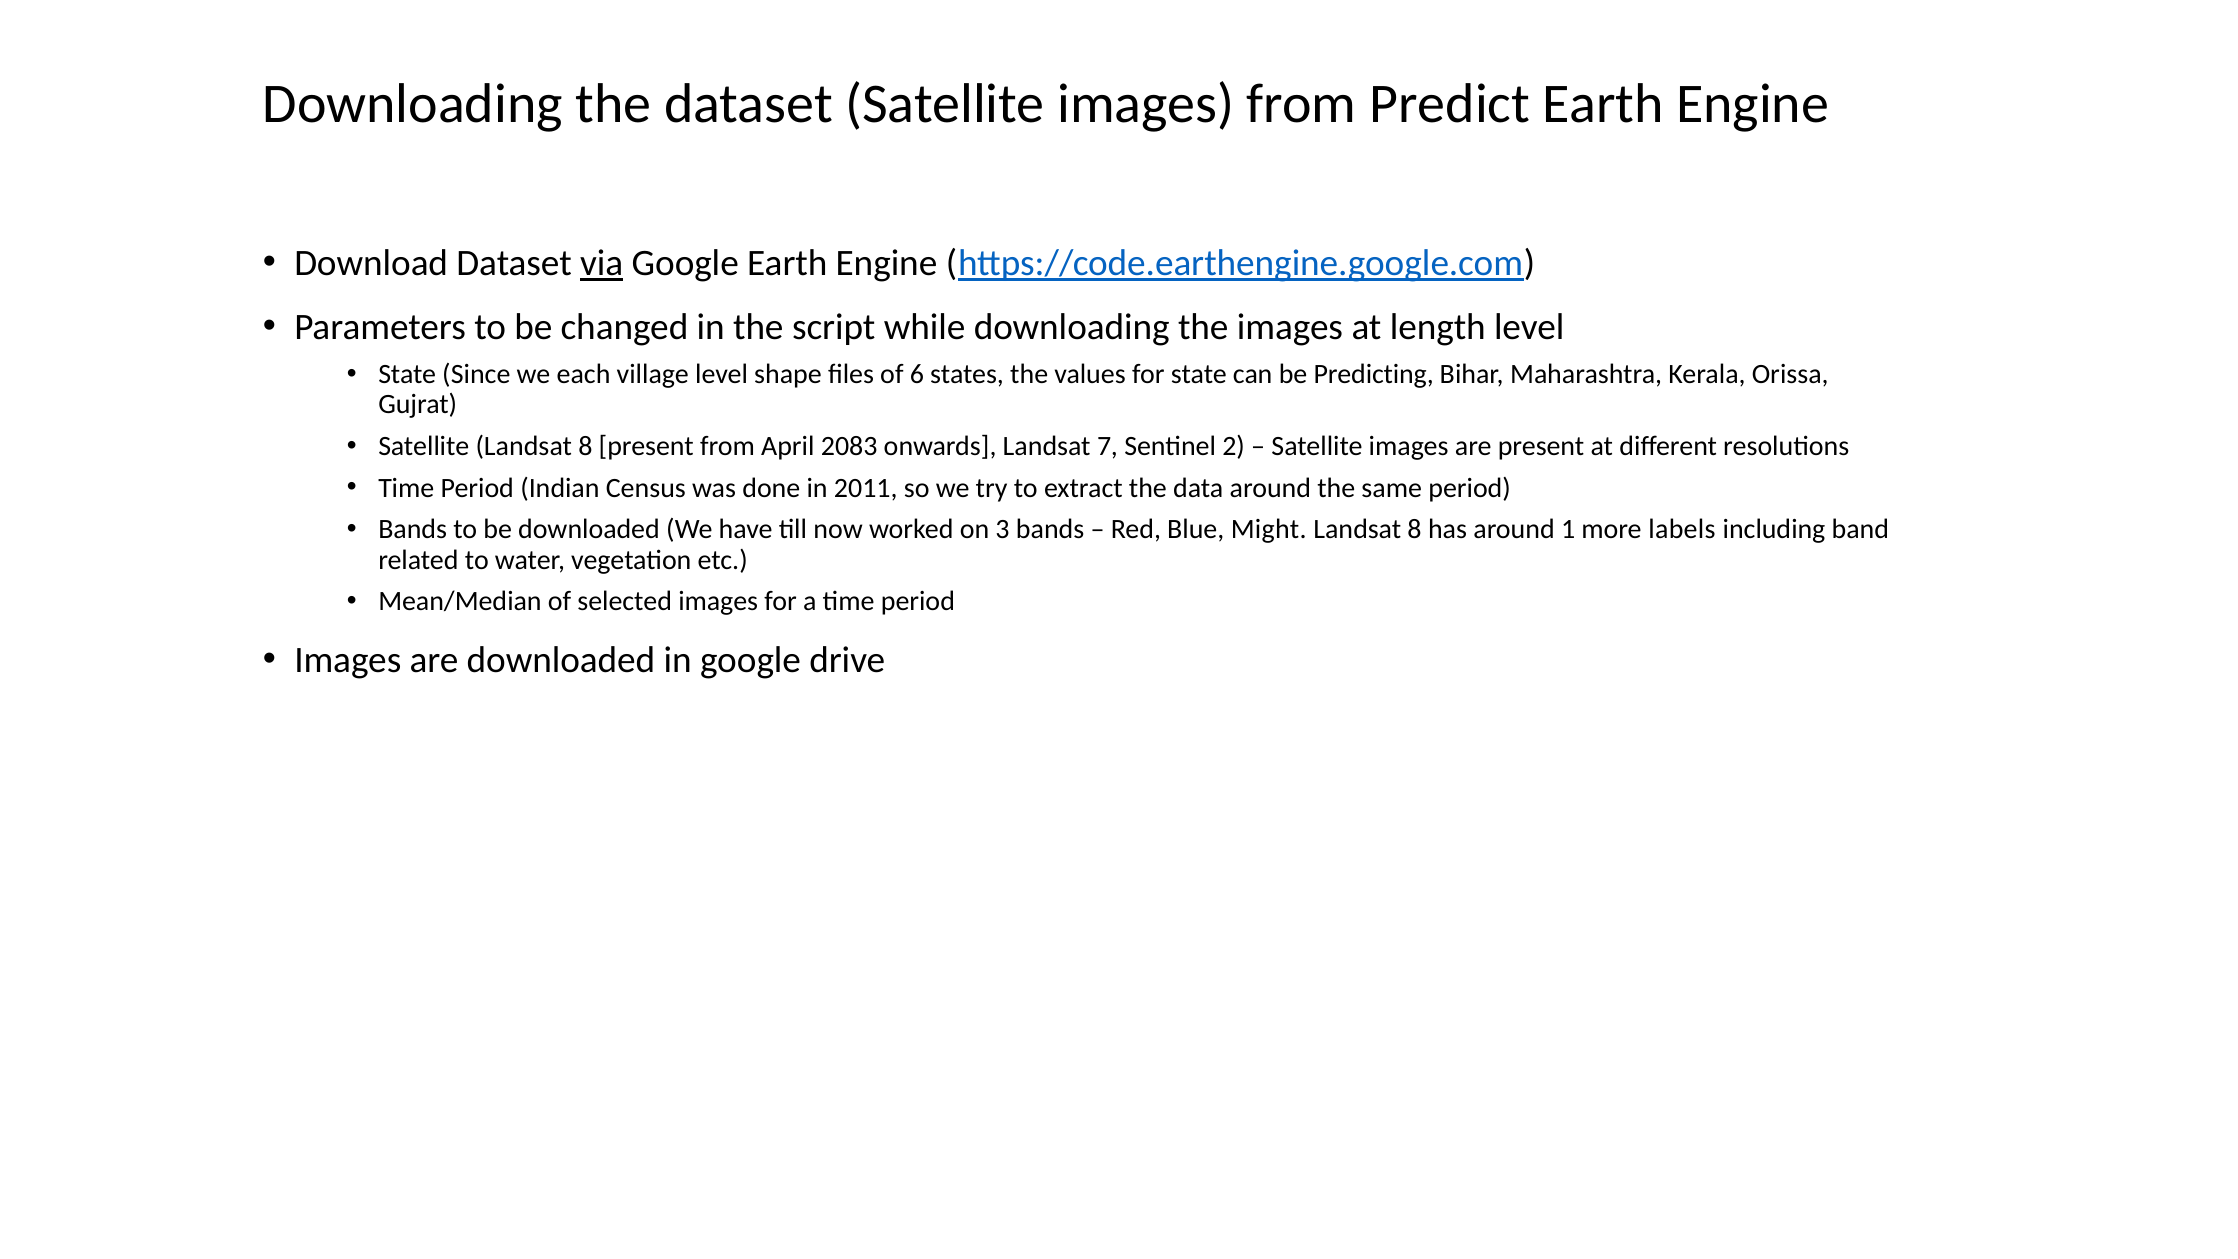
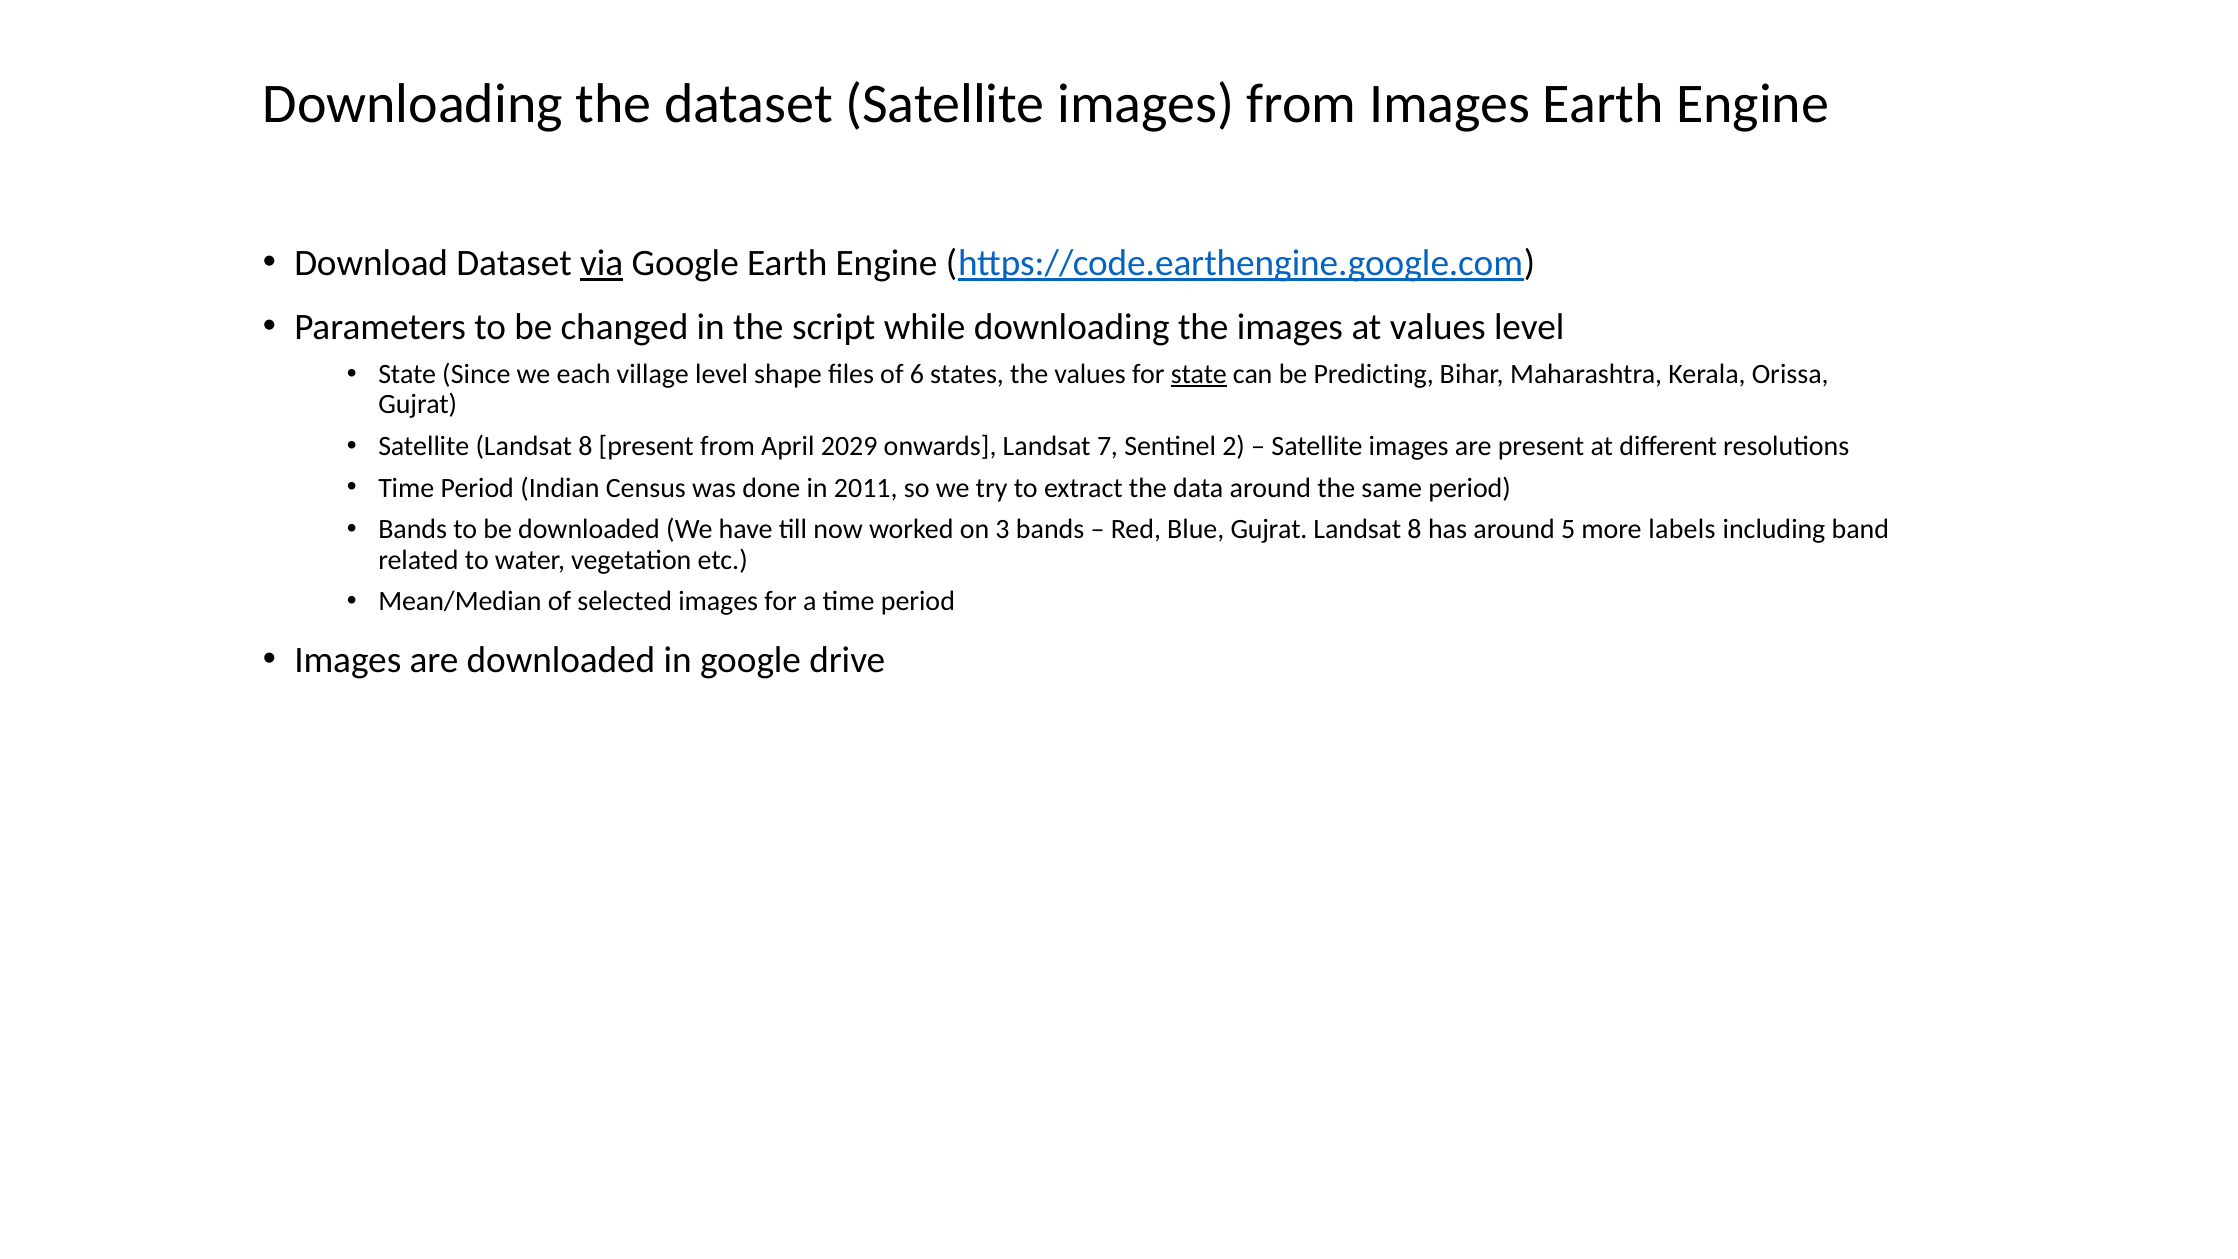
from Predict: Predict -> Images
at length: length -> values
state at (1199, 374) underline: none -> present
2083: 2083 -> 2029
Blue Might: Might -> Gujrat
1: 1 -> 5
